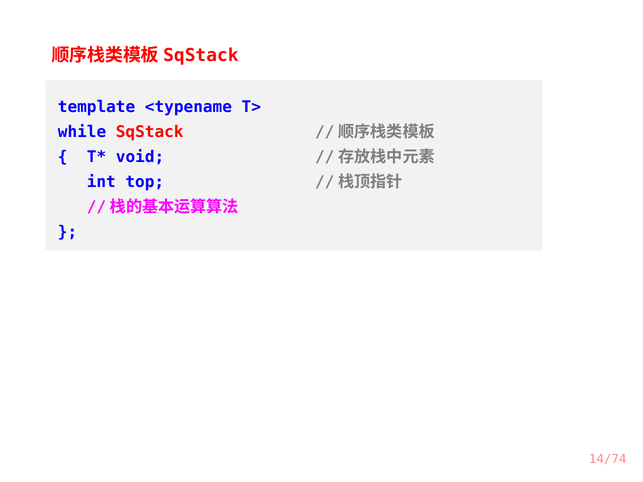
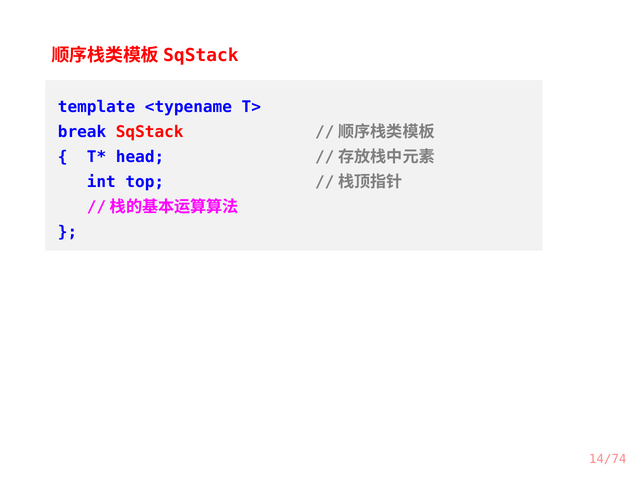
while: while -> break
void: void -> head
